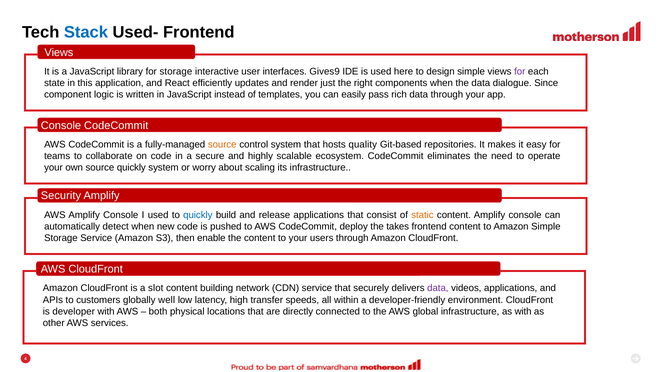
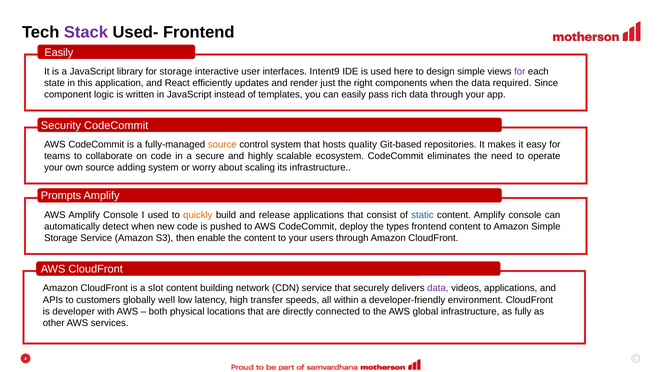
Stack colour: blue -> purple
Views at (59, 52): Views -> Easily
Gives9: Gives9 -> Intent9
dialogue: dialogue -> required
Console at (61, 126): Console -> Security
source quickly: quickly -> adding
Security: Security -> Prompts
quickly at (198, 215) colour: blue -> orange
static colour: orange -> blue
takes: takes -> types
as with: with -> fully
